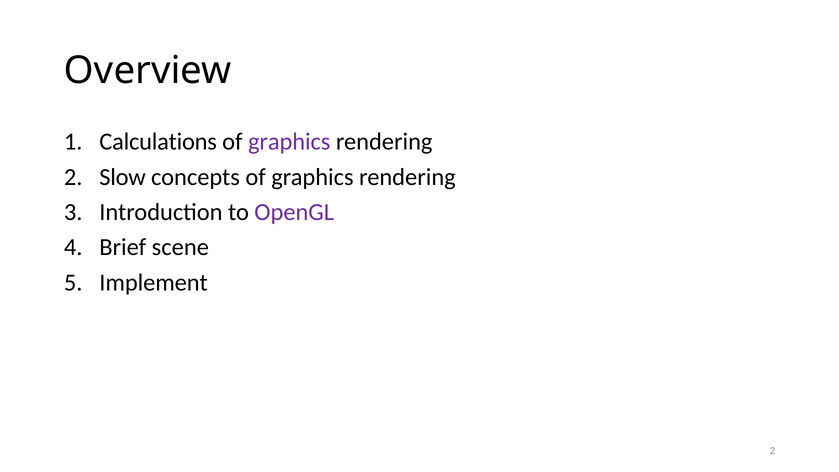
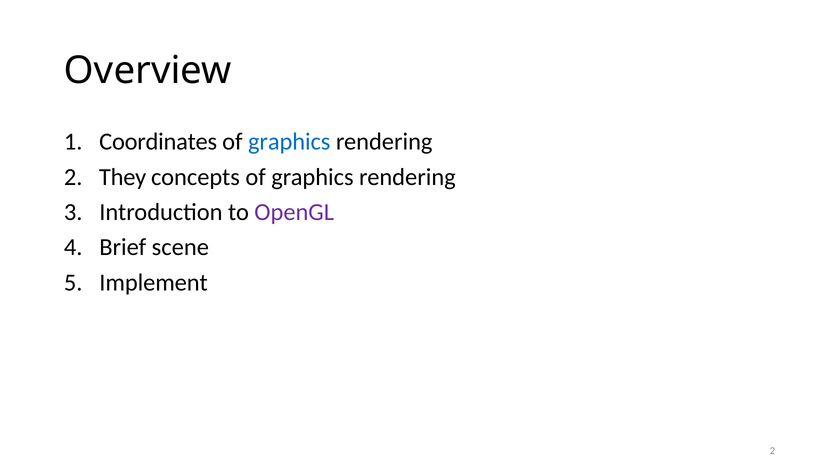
Calculations: Calculations -> Coordinates
graphics at (289, 142) colour: purple -> blue
Slow: Slow -> They
